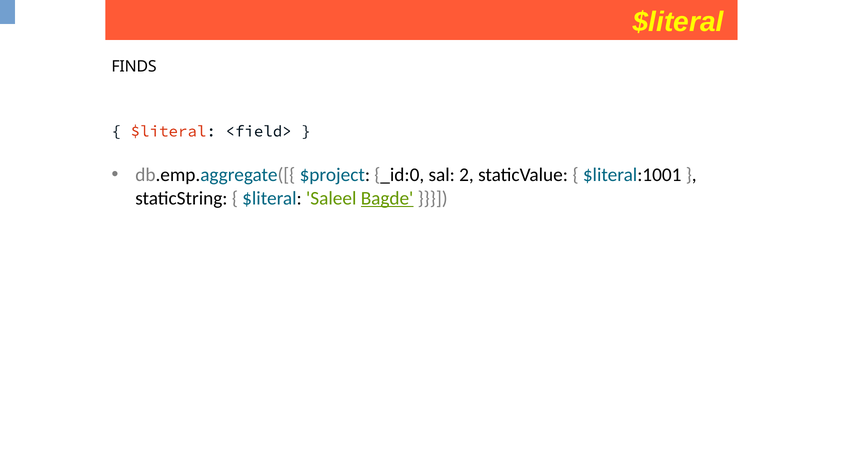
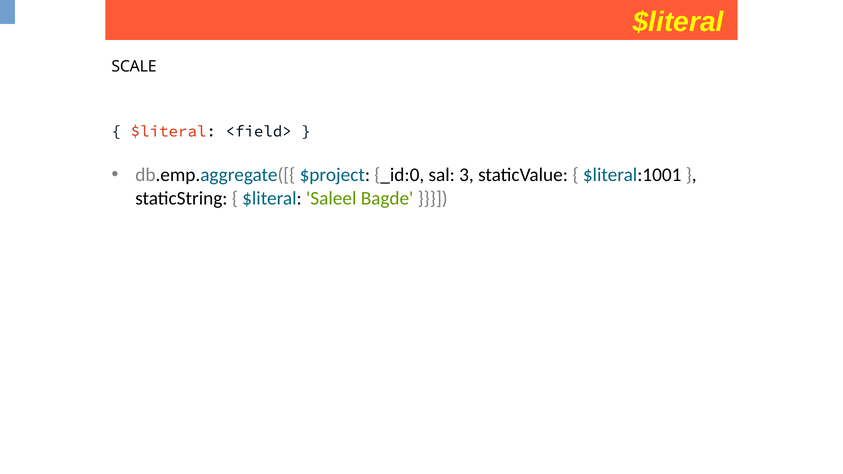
FINDS: FINDS -> SCALE
2: 2 -> 3
Bagde underline: present -> none
